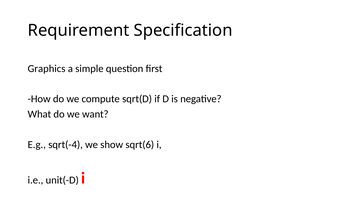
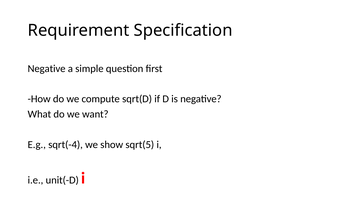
Graphics at (47, 69): Graphics -> Negative
sqrt(6: sqrt(6 -> sqrt(5
